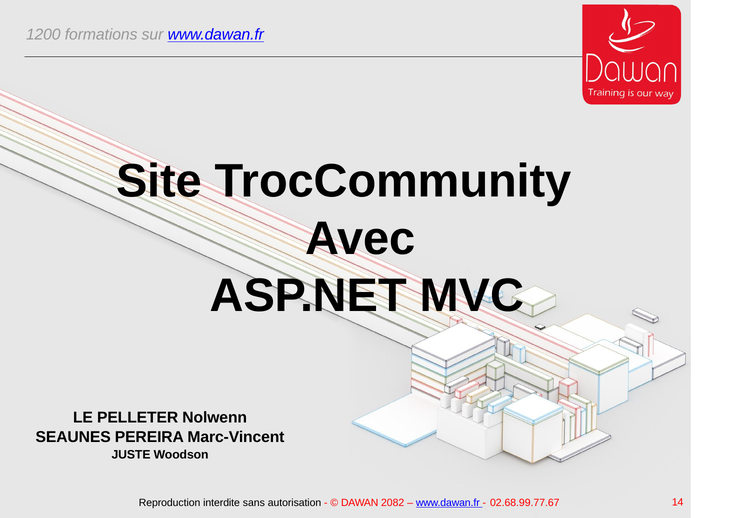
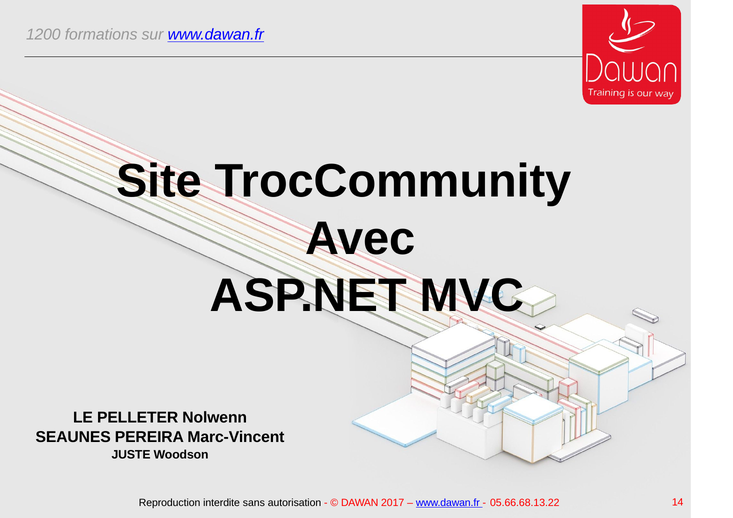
2082: 2082 -> 2017
02.68.99.77.67: 02.68.99.77.67 -> 05.66.68.13.22
